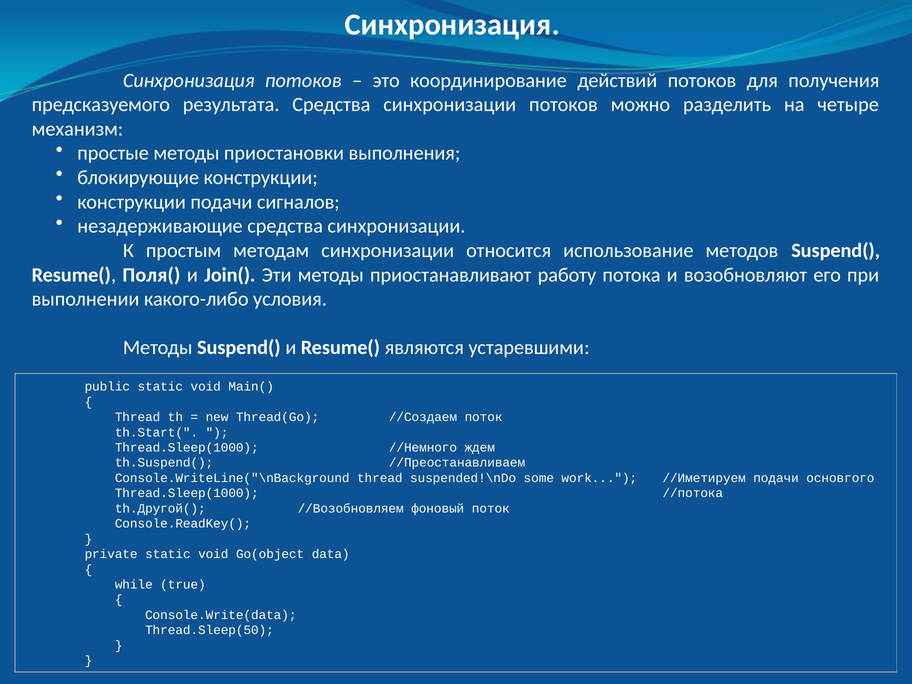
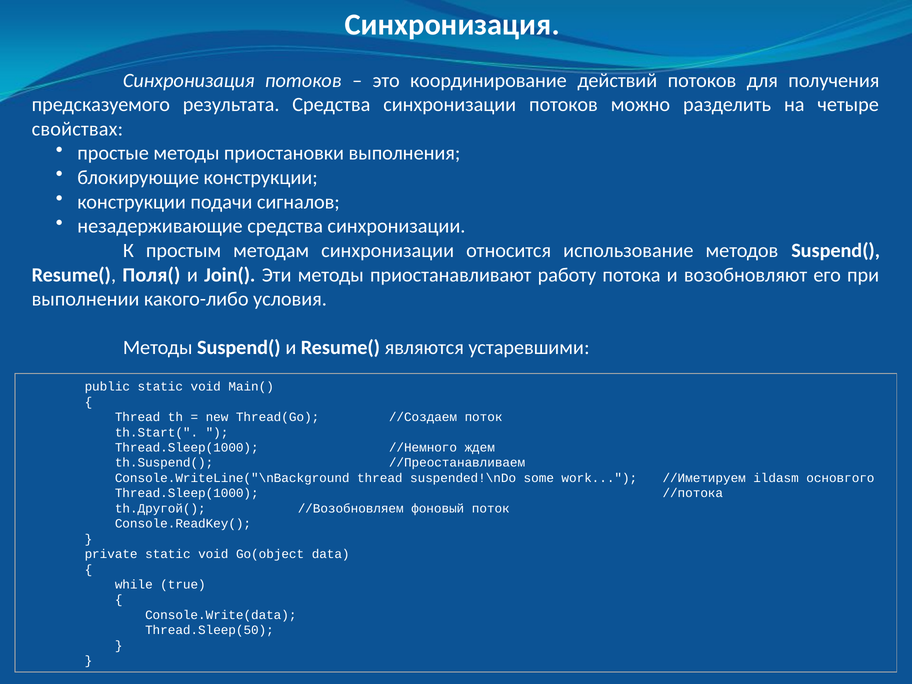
механизм: механизм -> свойствах
//Иметируем подачи: подачи -> ildasm
